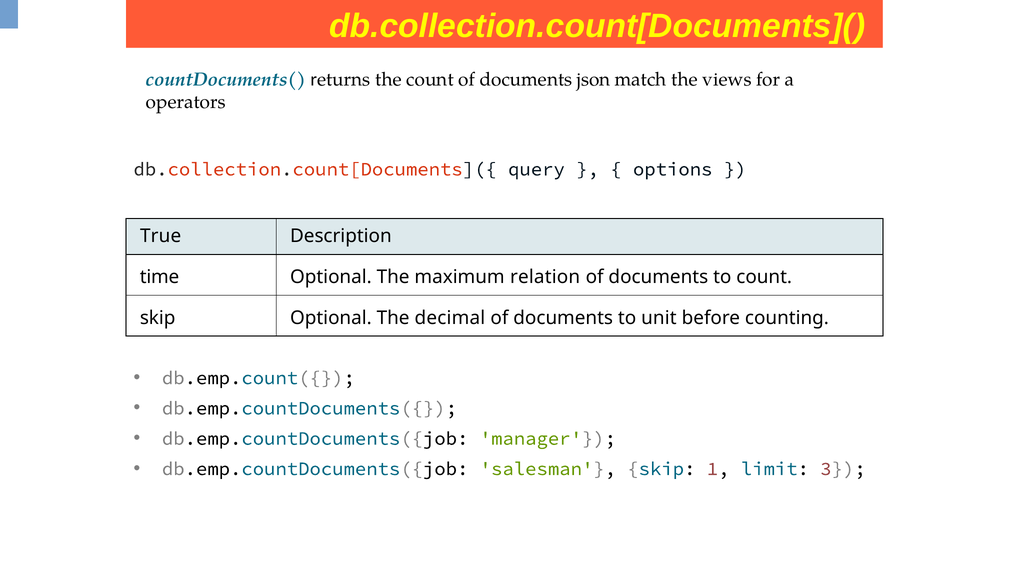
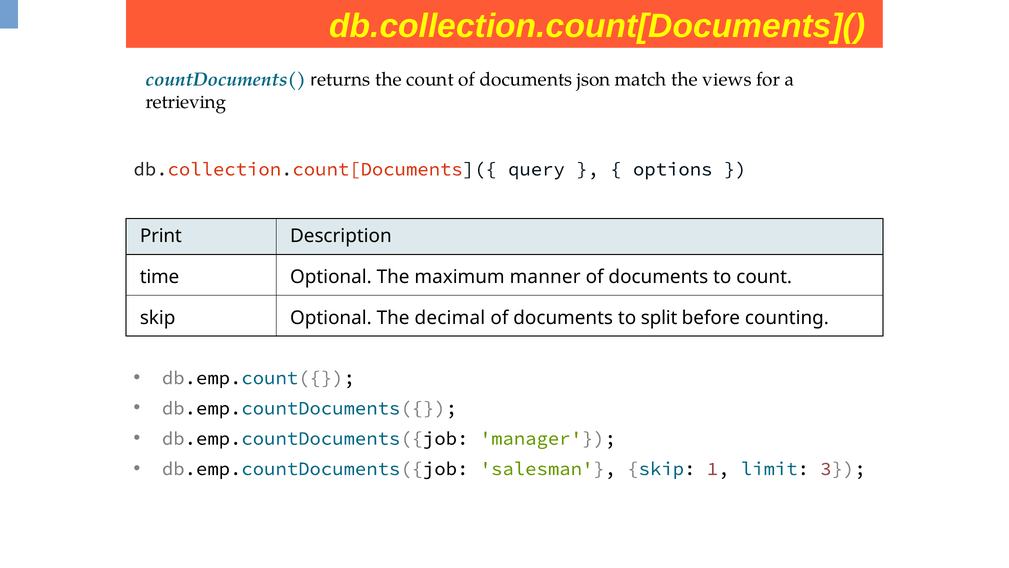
operators: operators -> retrieving
True: True -> Print
relation: relation -> manner
unit: unit -> split
